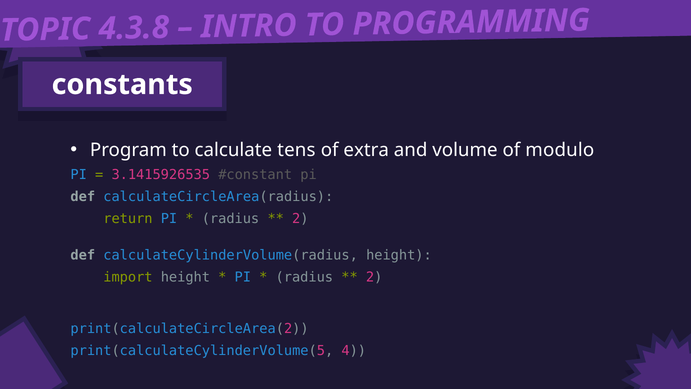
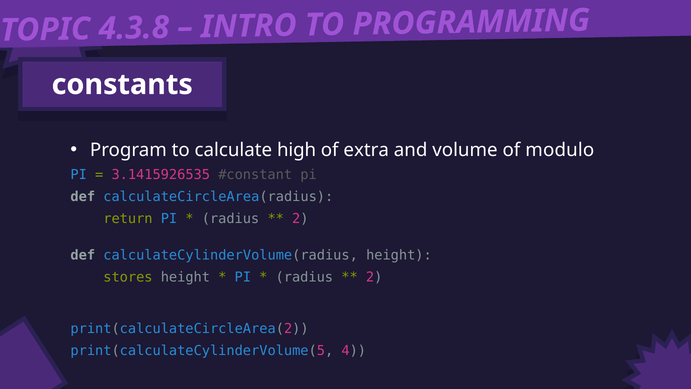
tens: tens -> high
import: import -> stores
